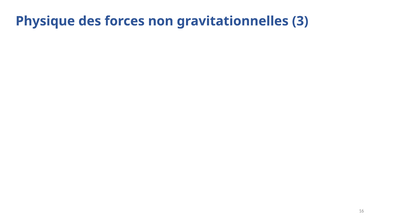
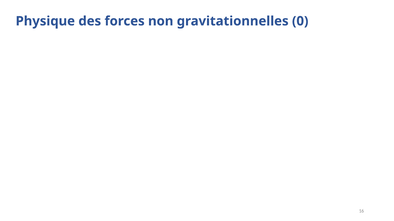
3: 3 -> 0
